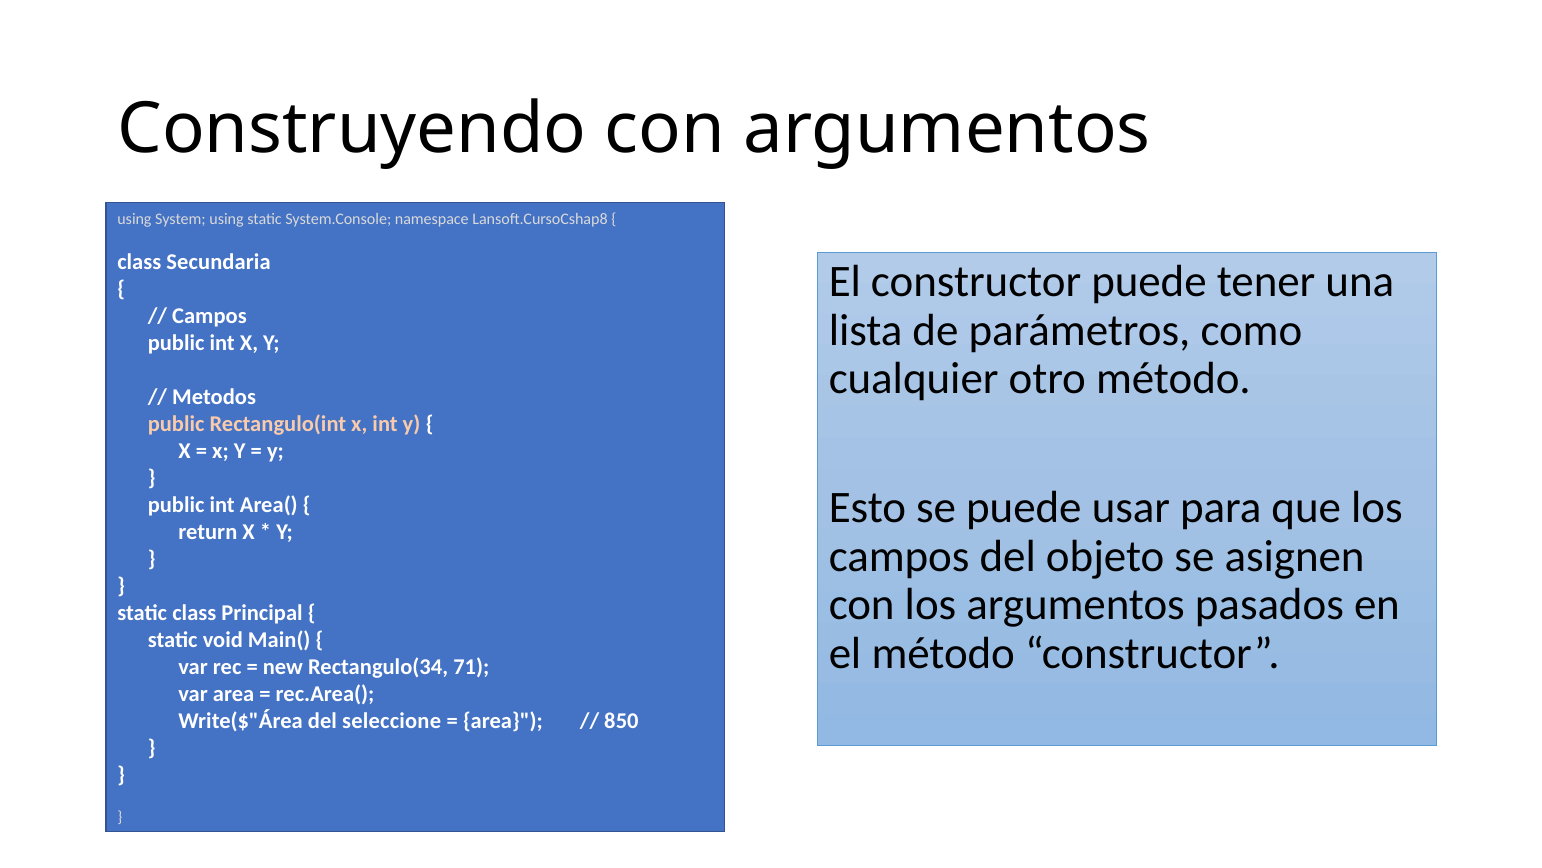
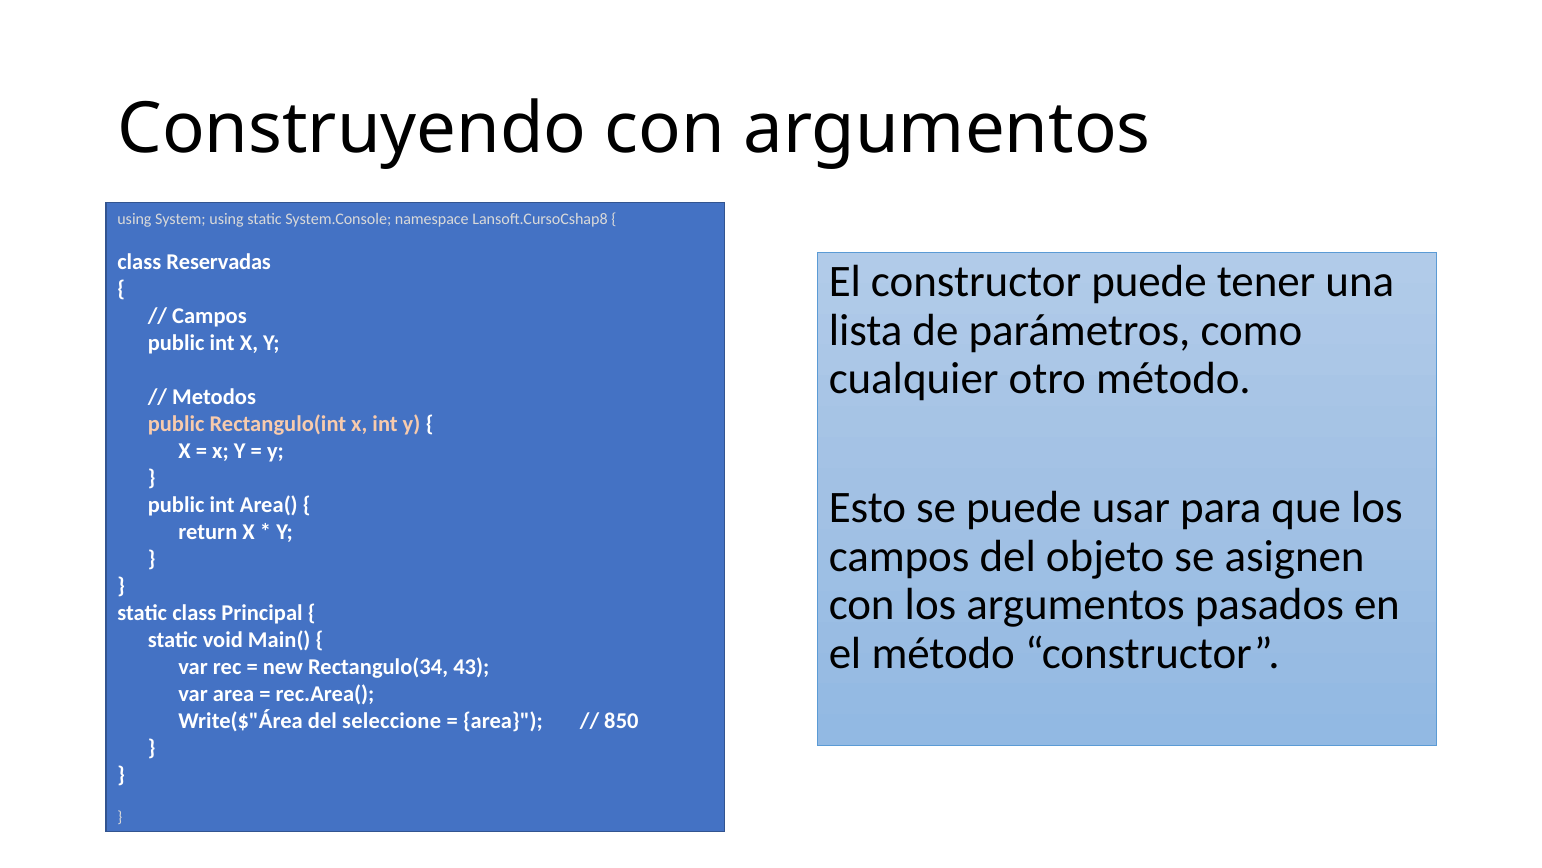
Secundaria: Secundaria -> Reservadas
71: 71 -> 43
